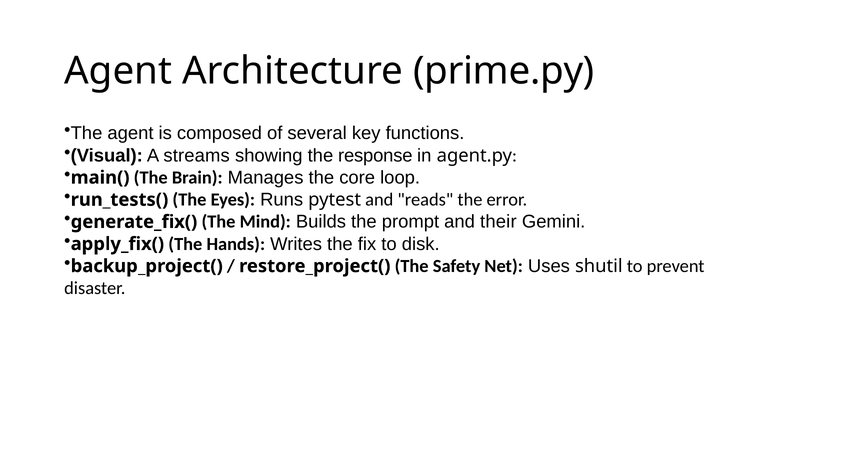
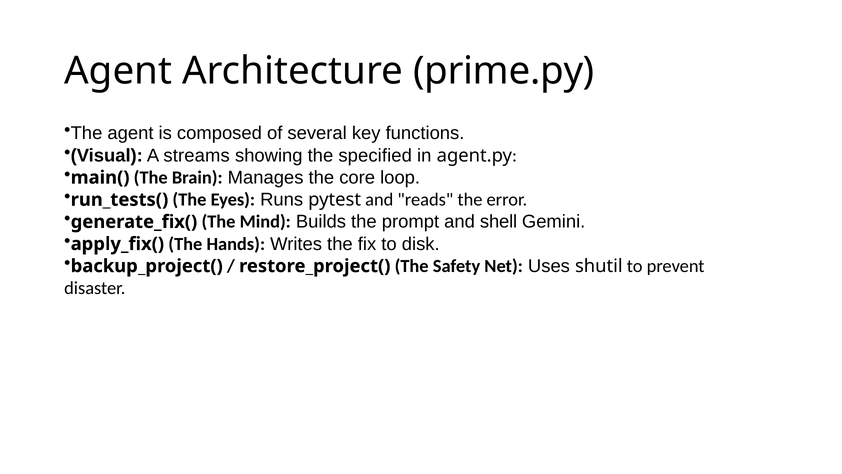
response: response -> specified
their: their -> shell
